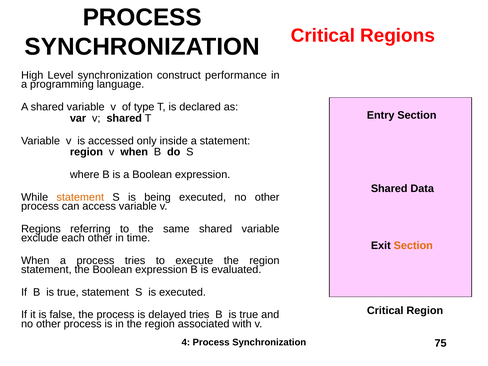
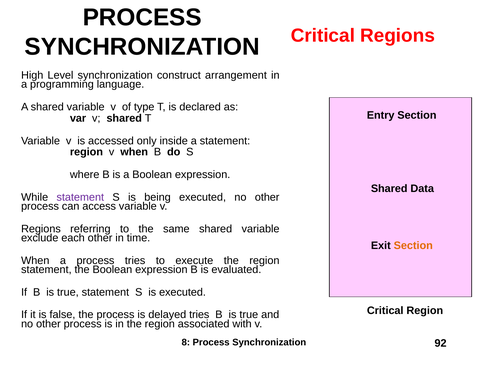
performance: performance -> arrangement
statement at (80, 197) colour: orange -> purple
4: 4 -> 8
75: 75 -> 92
